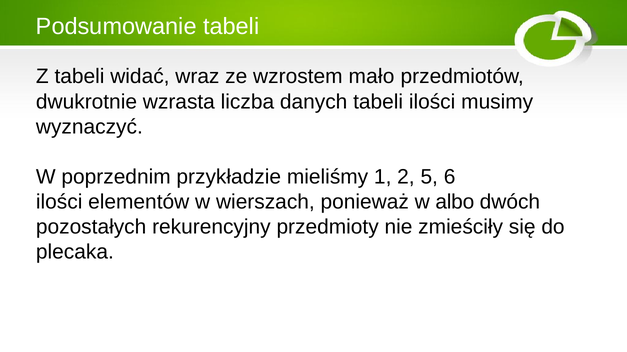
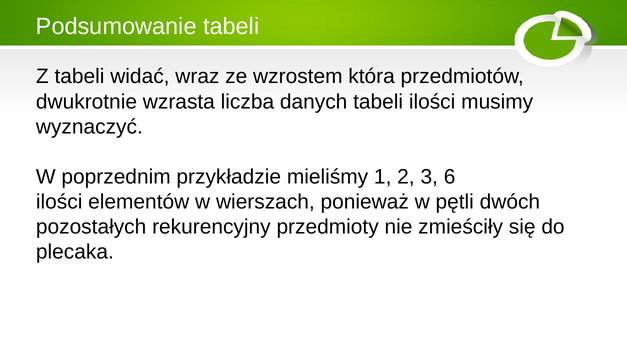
mało: mało -> która
5: 5 -> 3
albo: albo -> pętli
